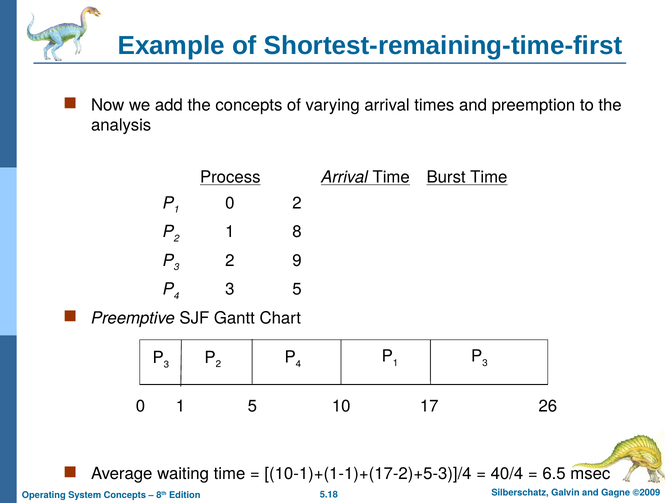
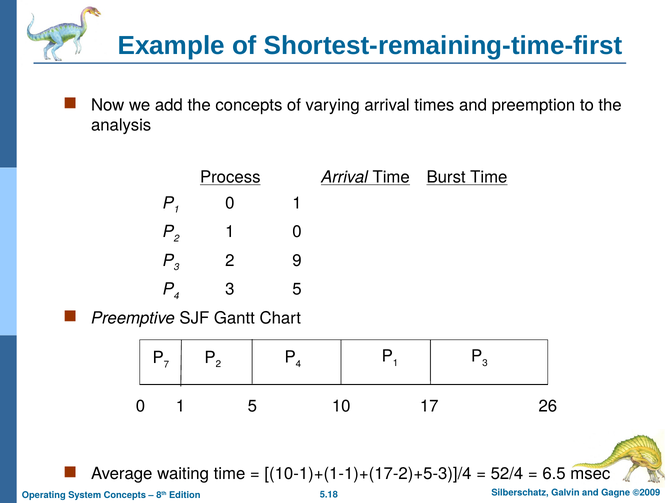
0 2: 2 -> 1
2 1 8: 8 -> 0
3 at (166, 365): 3 -> 7
40/4: 40/4 -> 52/4
